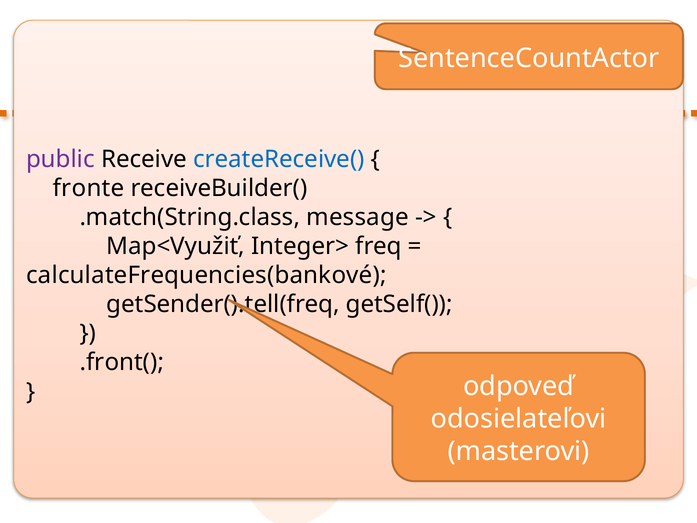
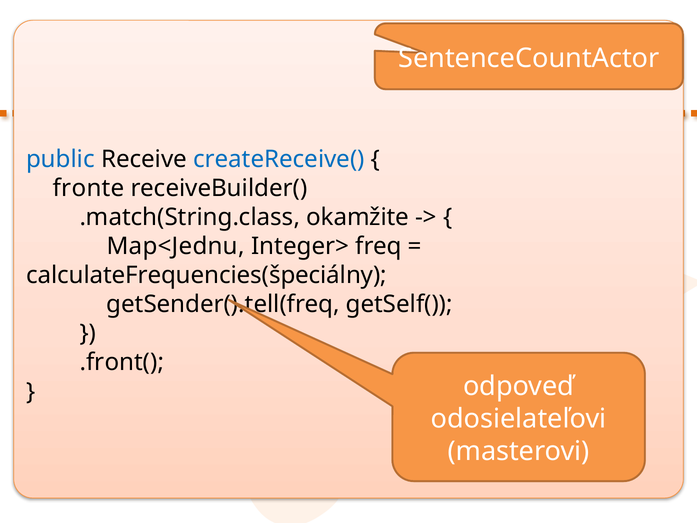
public colour: purple -> blue
message: message -> okamžite
Map<Využiť: Map<Využiť -> Map<Jednu
calculateFrequencies(bankové: calculateFrequencies(bankové -> calculateFrequencies(špeciálny
